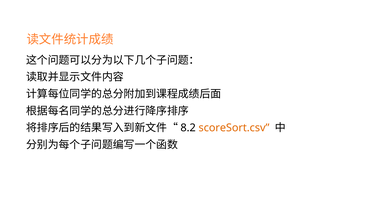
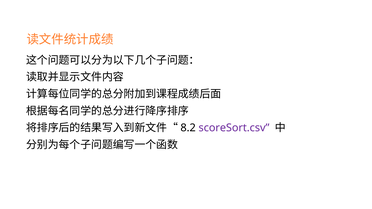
scoreSort.csv colour: orange -> purple
